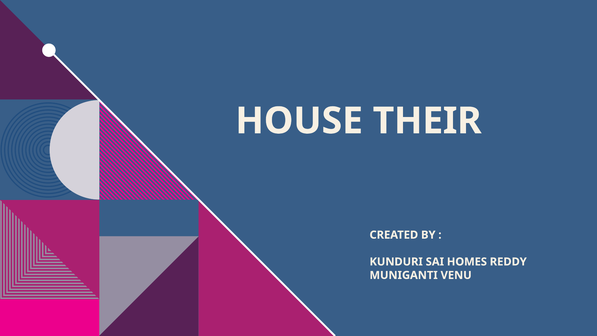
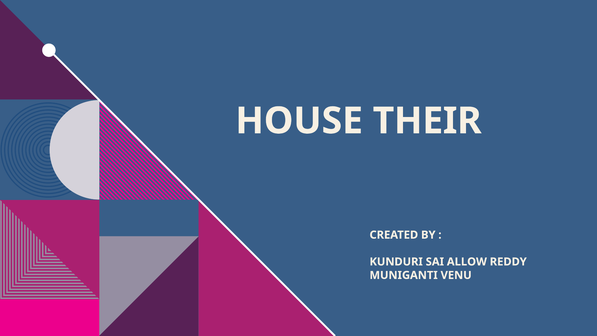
HOMES: HOMES -> ALLOW
